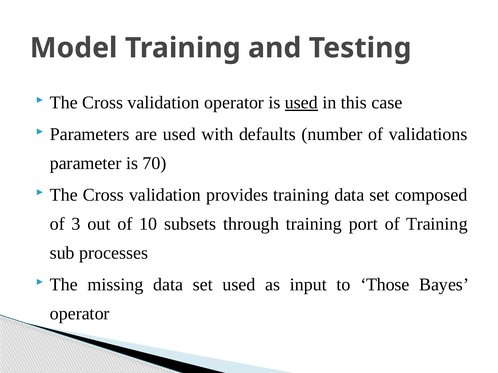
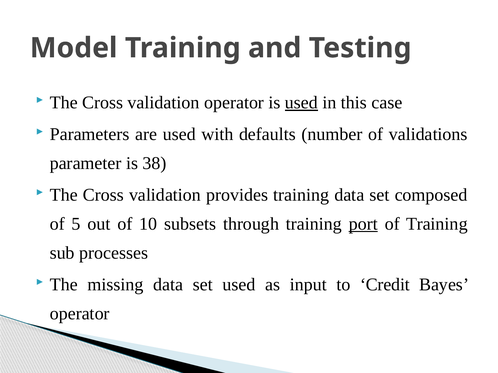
70: 70 -> 38
3: 3 -> 5
port underline: none -> present
Those: Those -> Credit
